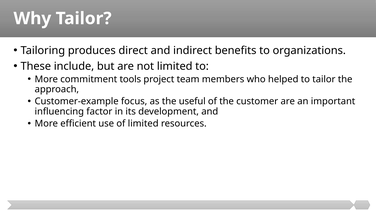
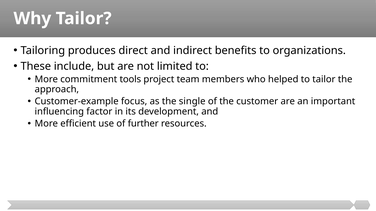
useful: useful -> single
of limited: limited -> further
